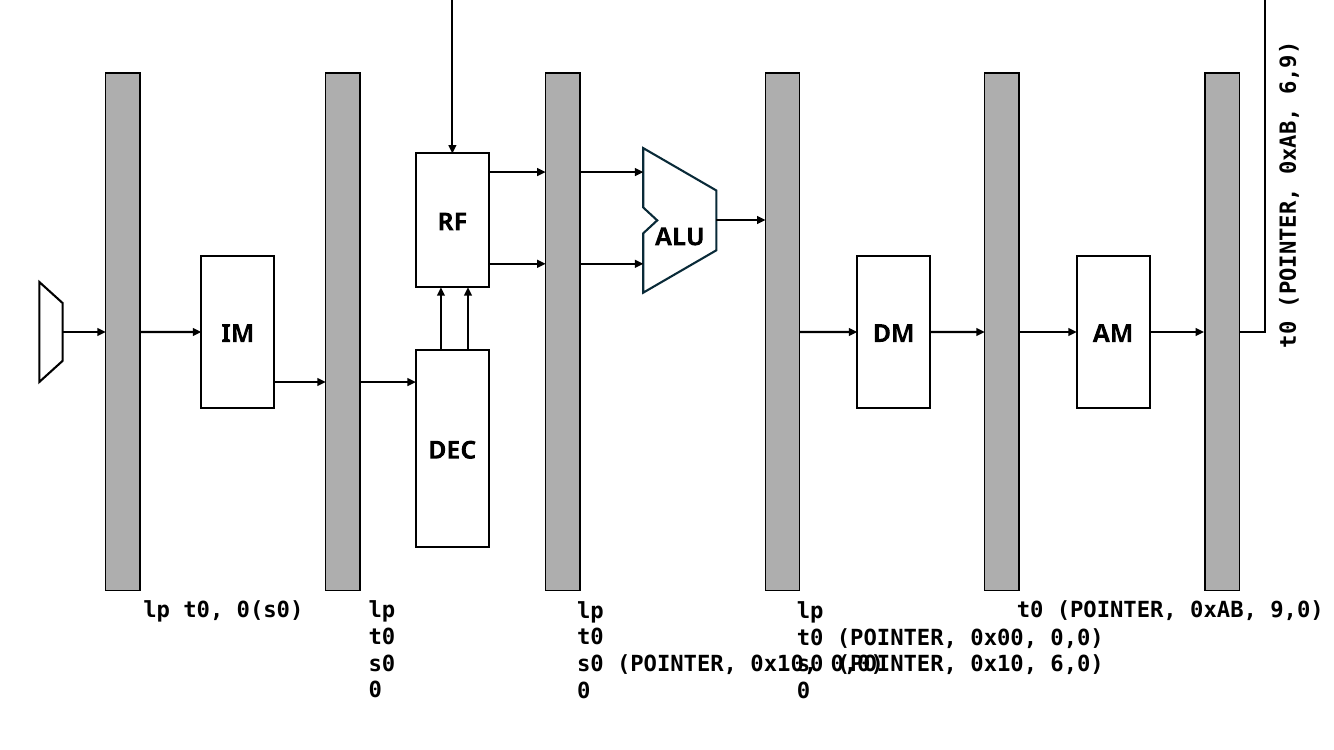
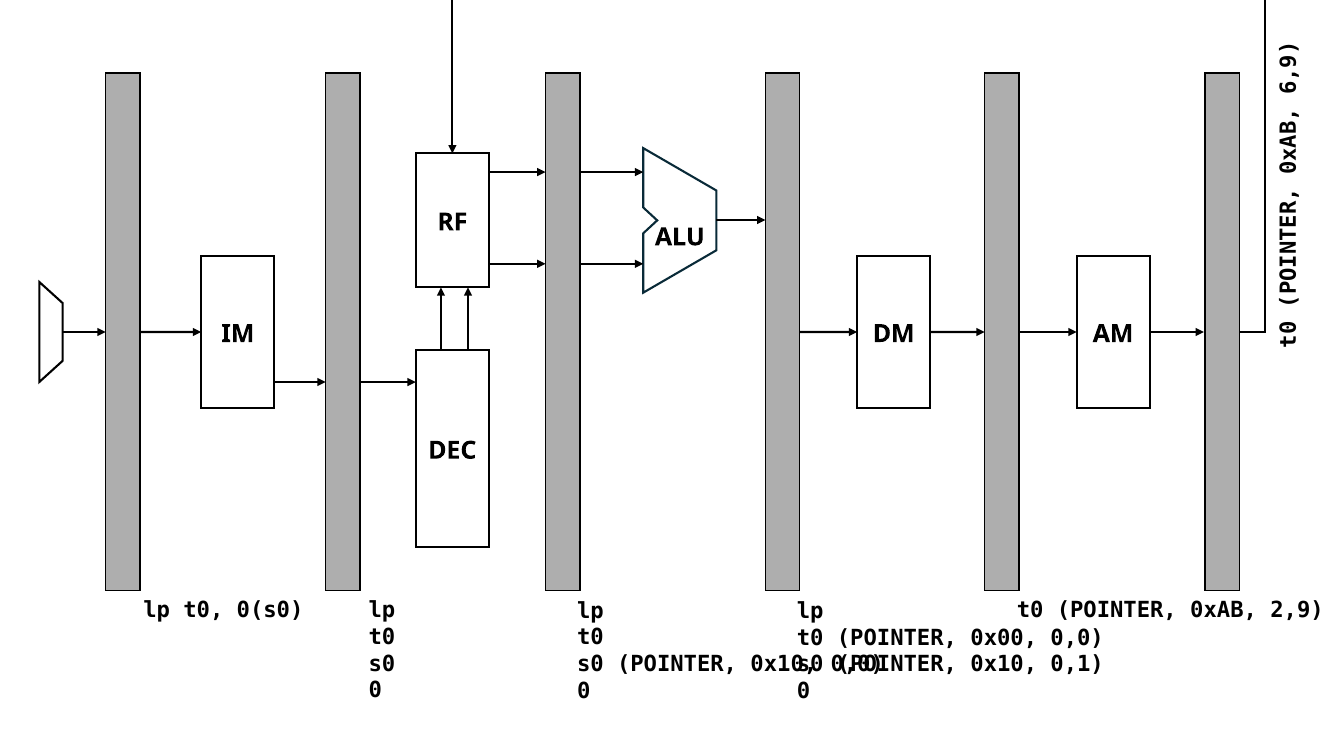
9,0: 9,0 -> 2,9
6,0: 6,0 -> 0,1
